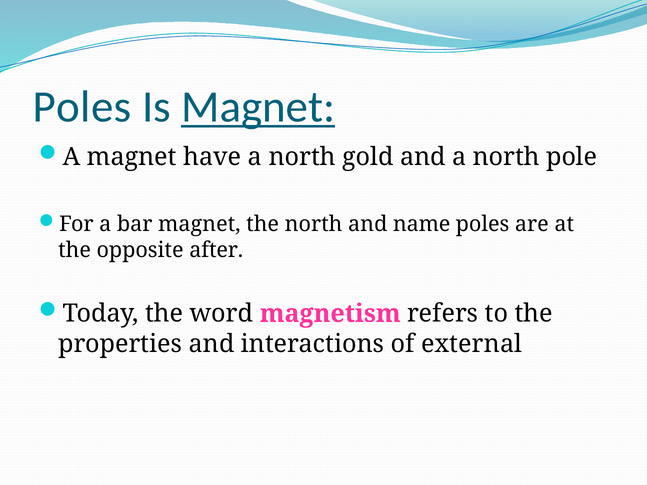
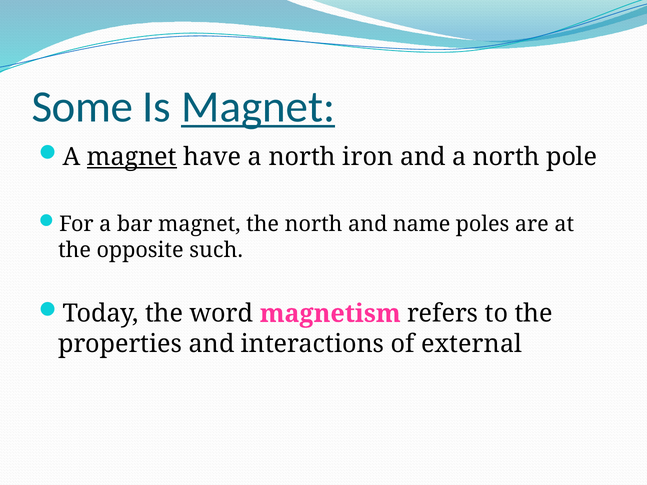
Poles at (82, 107): Poles -> Some
magnet at (132, 157) underline: none -> present
gold: gold -> iron
after: after -> such
